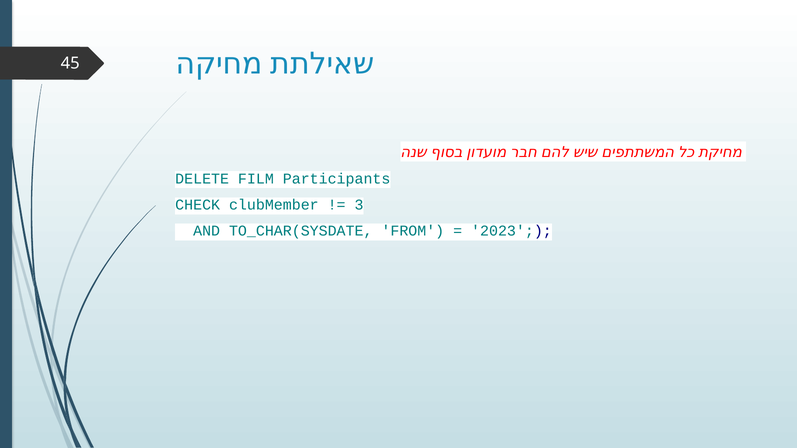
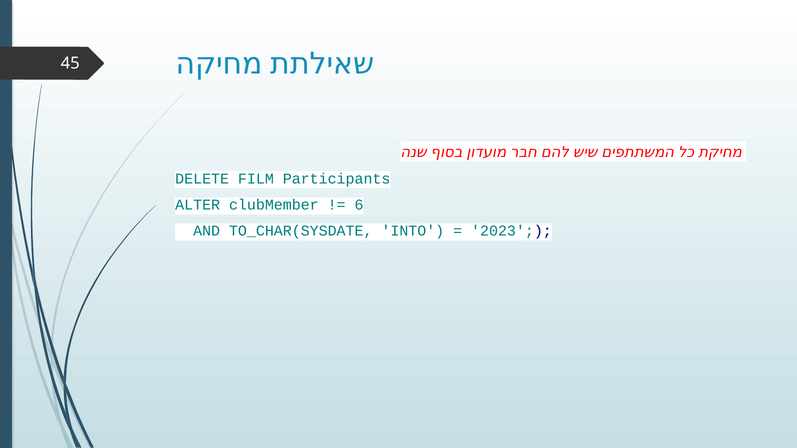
CHECK: CHECK -> ALTER
3: 3 -> 6
FROM: FROM -> INTO
